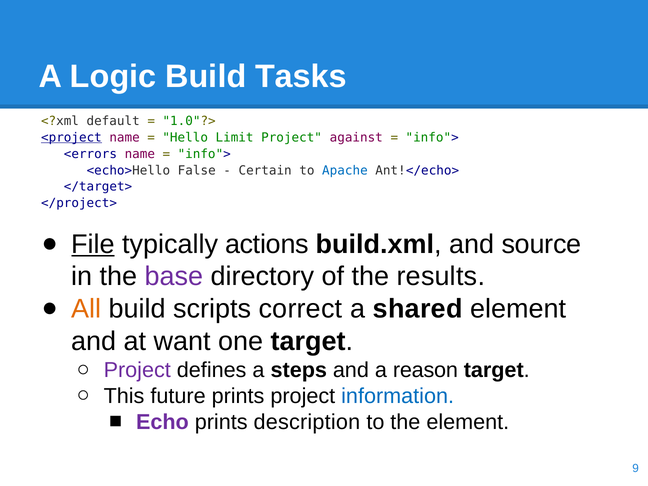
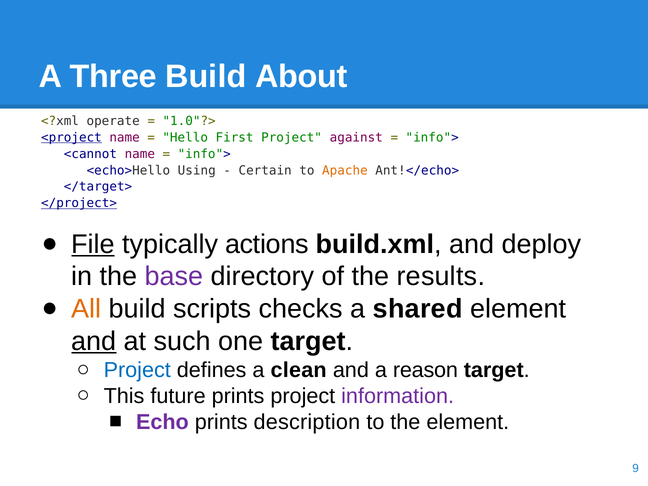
Logic: Logic -> Three
Tasks: Tasks -> About
default: default -> operate
Limit: Limit -> First
<errors: <errors -> <cannot
False: False -> Using
Apache colour: blue -> orange
</project> underline: none -> present
source: source -> deploy
correct: correct -> checks
and at (94, 341) underline: none -> present
want: want -> such
Project at (137, 370) colour: purple -> blue
steps: steps -> clean
information colour: blue -> purple
